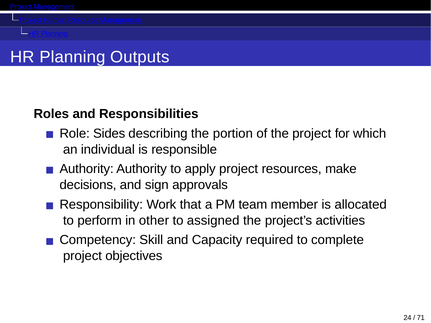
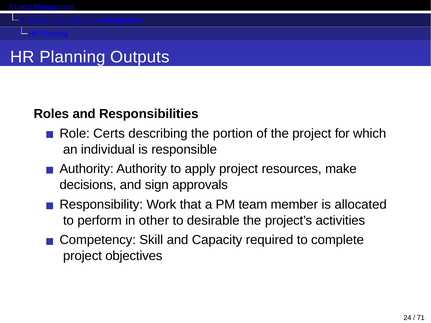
Sides: Sides -> Certs
assigned: assigned -> desirable
